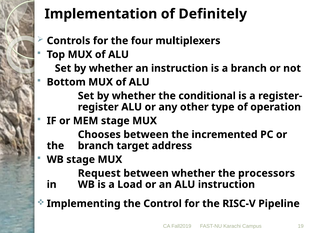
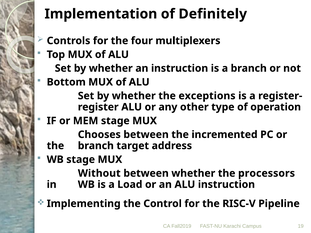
conditional: conditional -> exceptions
Request: Request -> Without
